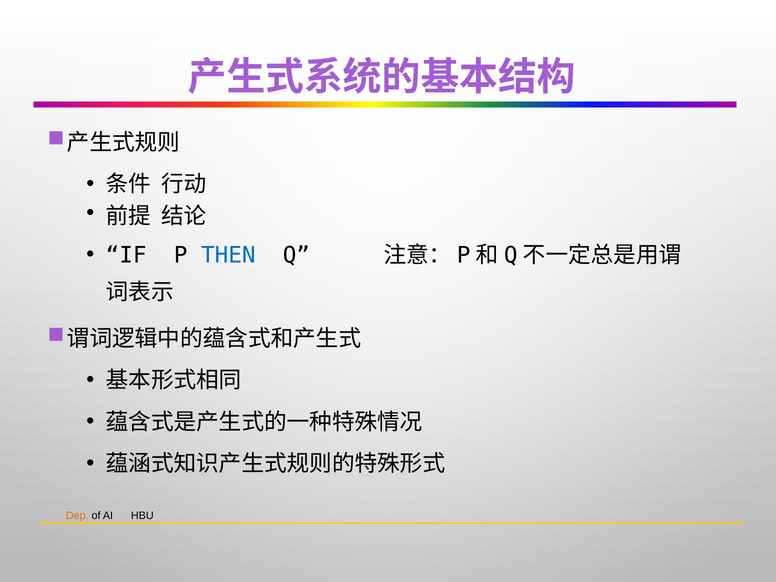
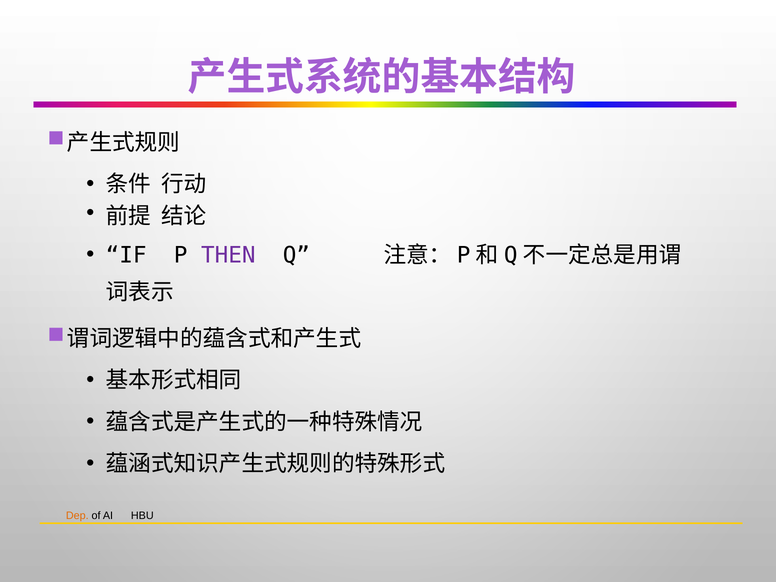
THEN colour: blue -> purple
